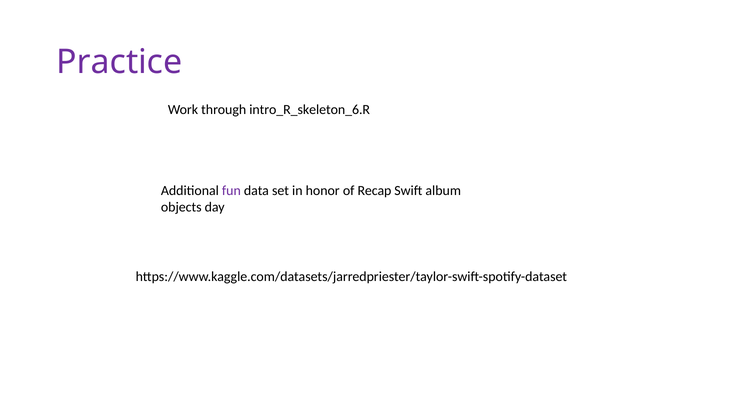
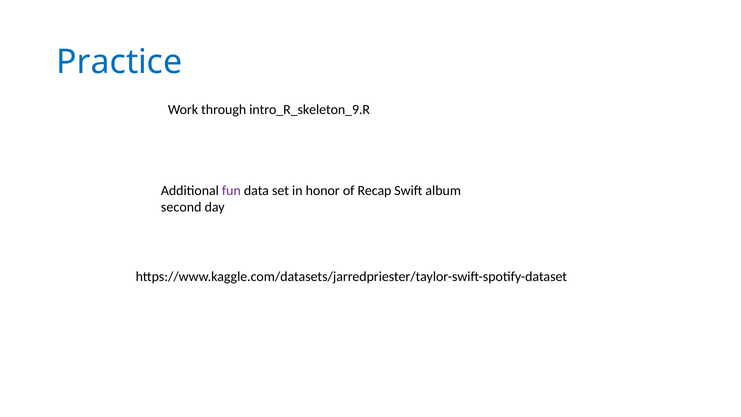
Practice colour: purple -> blue
intro_R_skeleton_6.R: intro_R_skeleton_6.R -> intro_R_skeleton_9.R
objects: objects -> second
